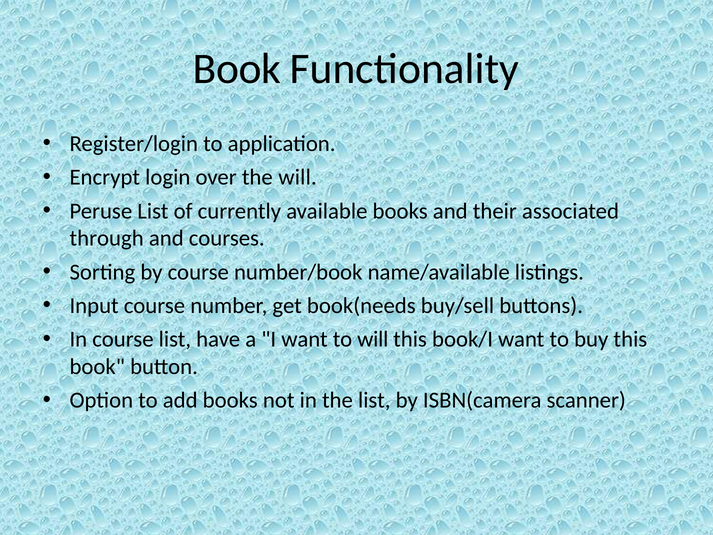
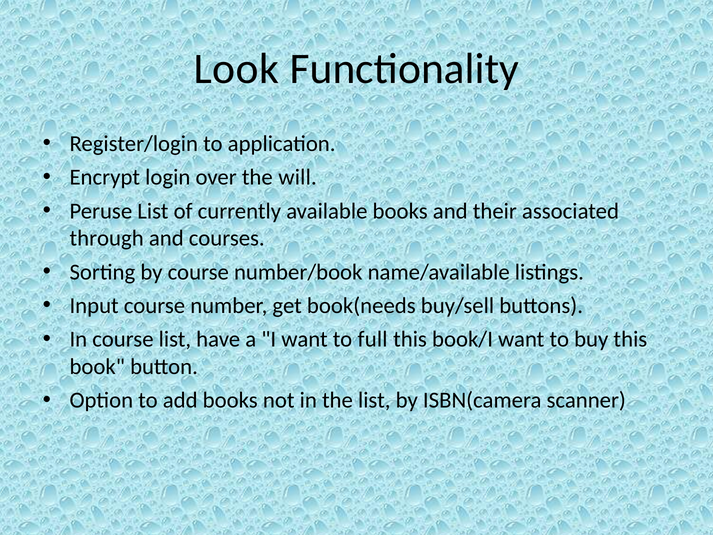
Book at (237, 69): Book -> Look
to will: will -> full
